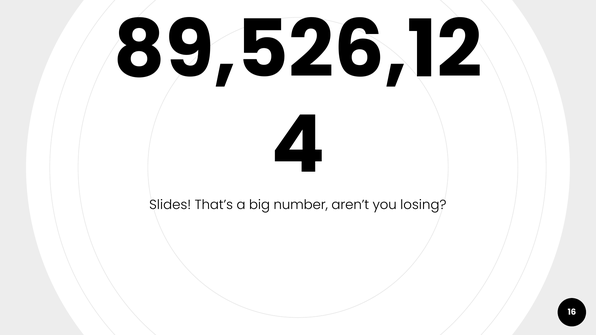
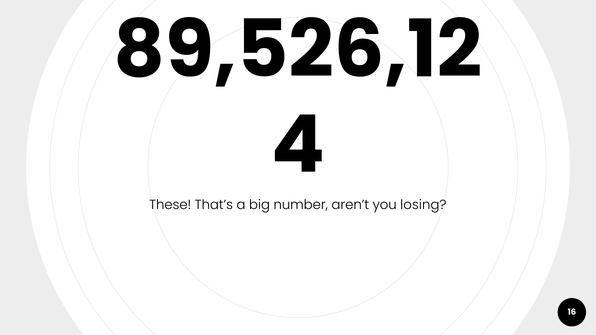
Slides: Slides -> These
